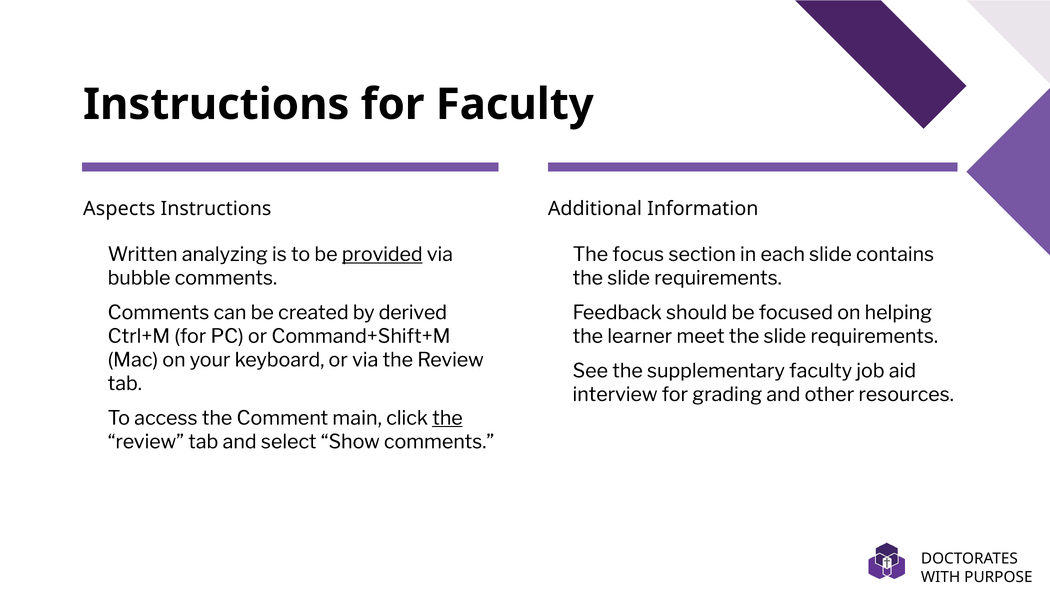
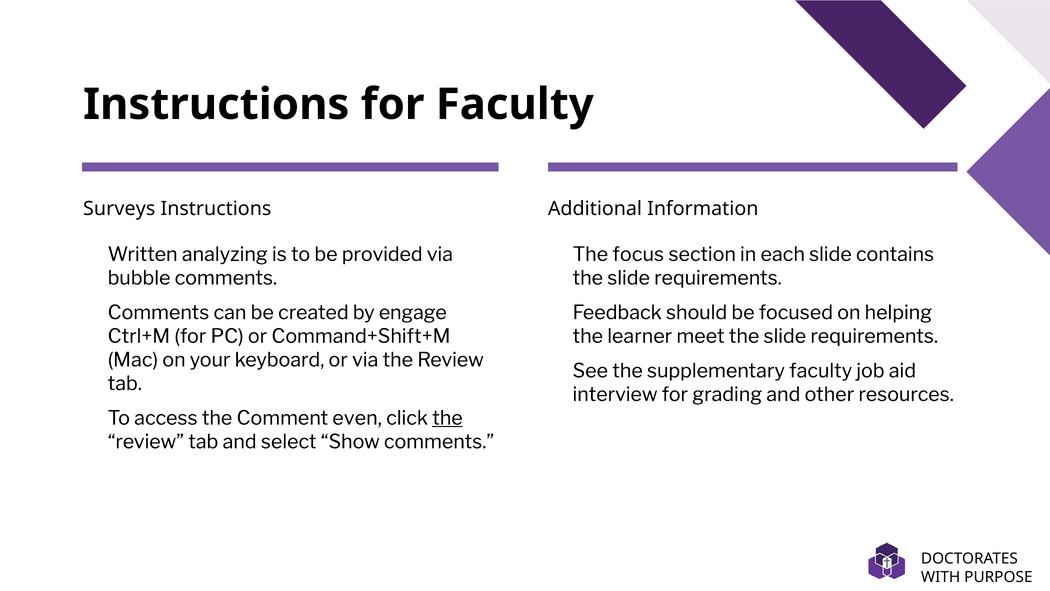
Aspects: Aspects -> Surveys
provided underline: present -> none
derived: derived -> engage
main: main -> even
